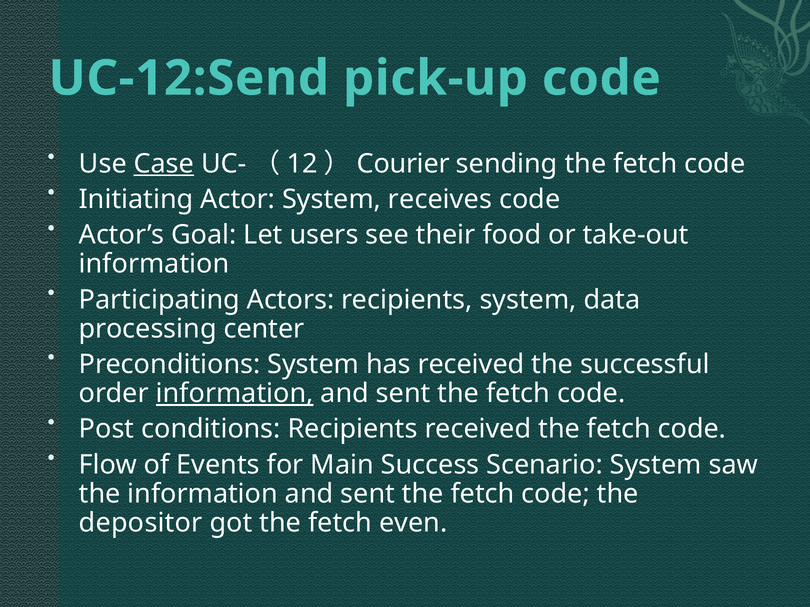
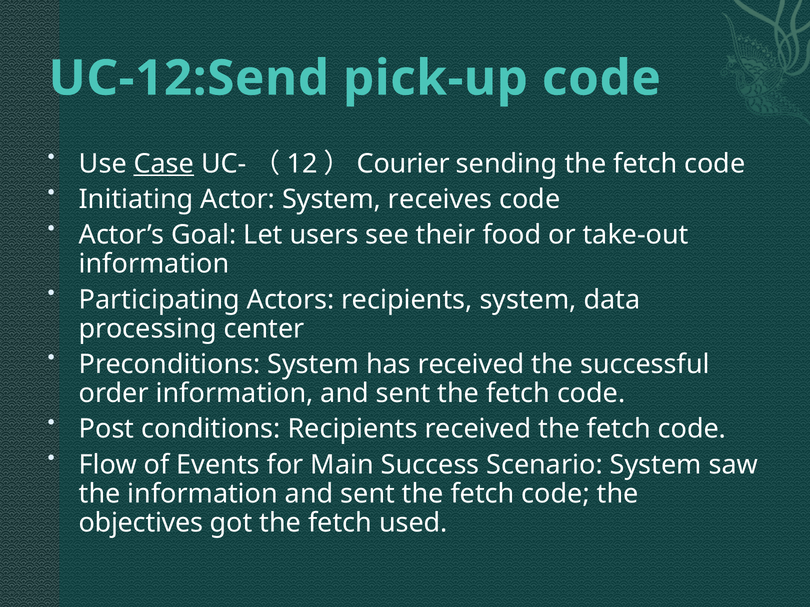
information at (235, 394) underline: present -> none
depositor: depositor -> objectives
even: even -> used
